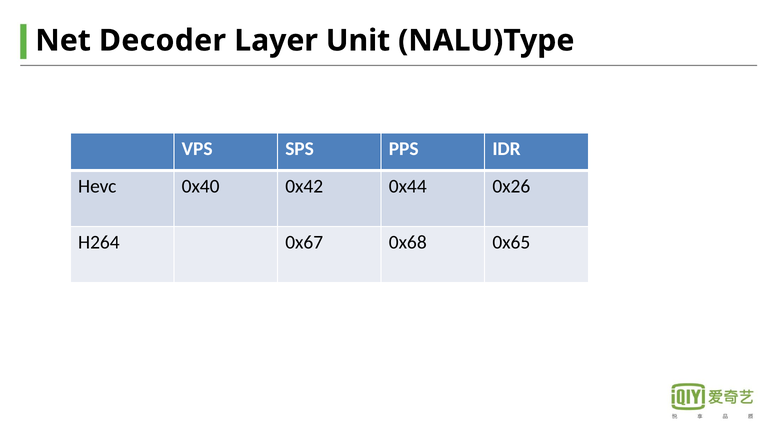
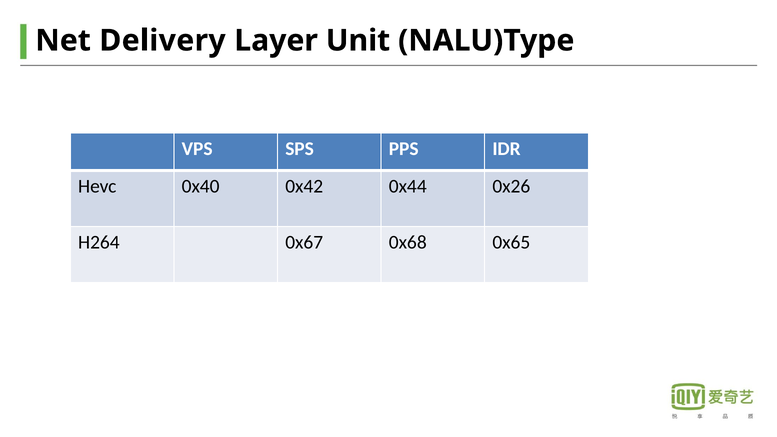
Decoder: Decoder -> Delivery
